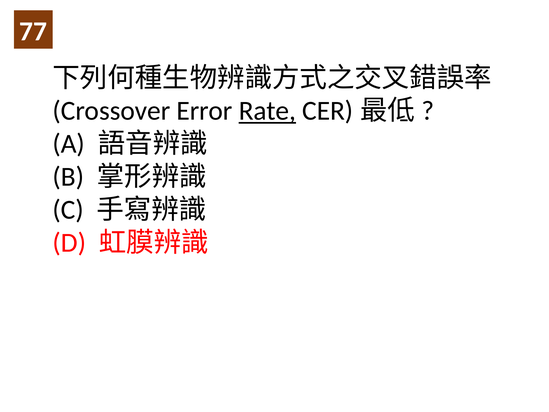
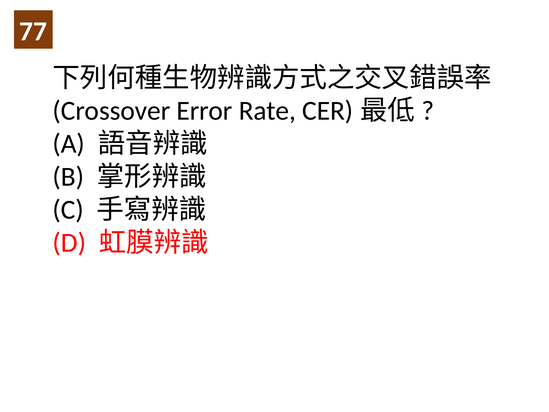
Rate underline: present -> none
